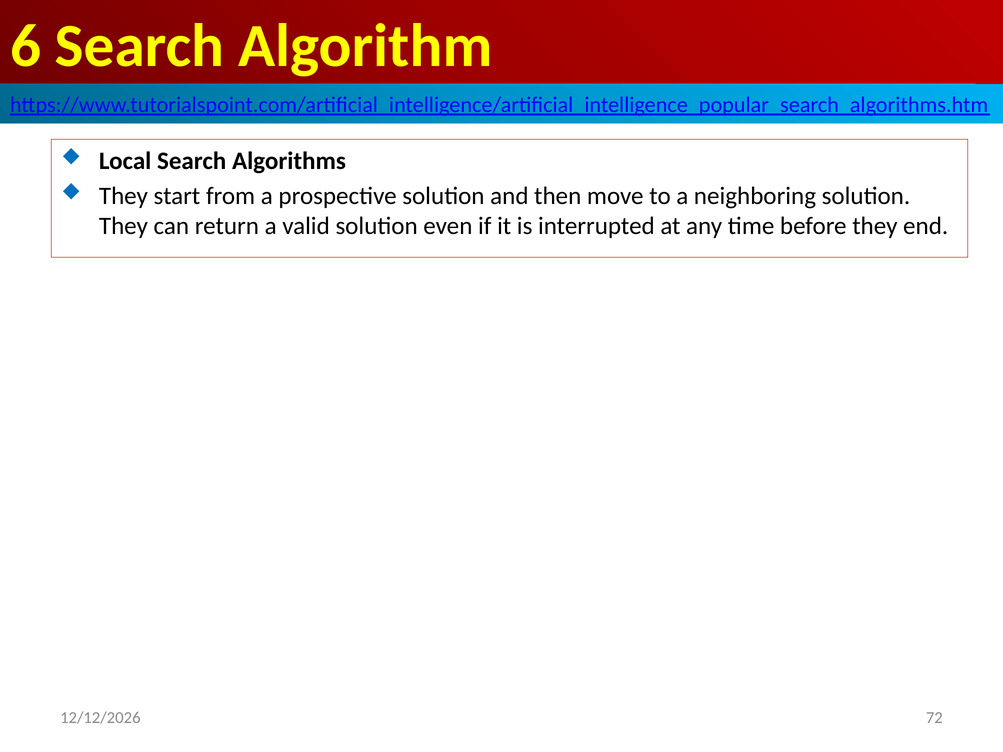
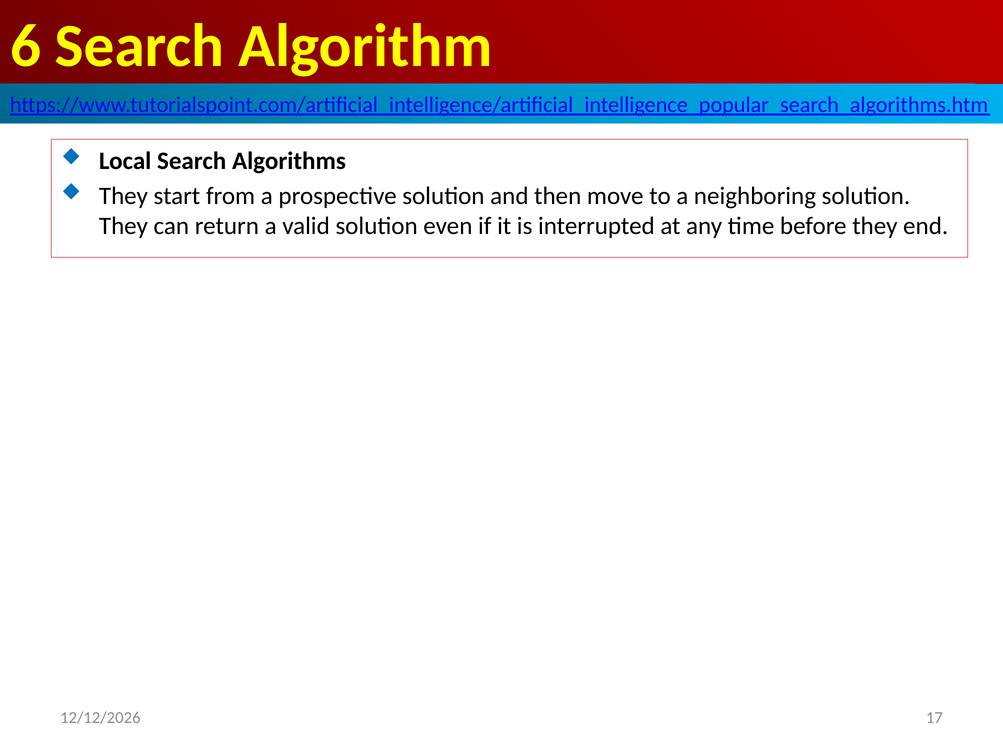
72: 72 -> 17
